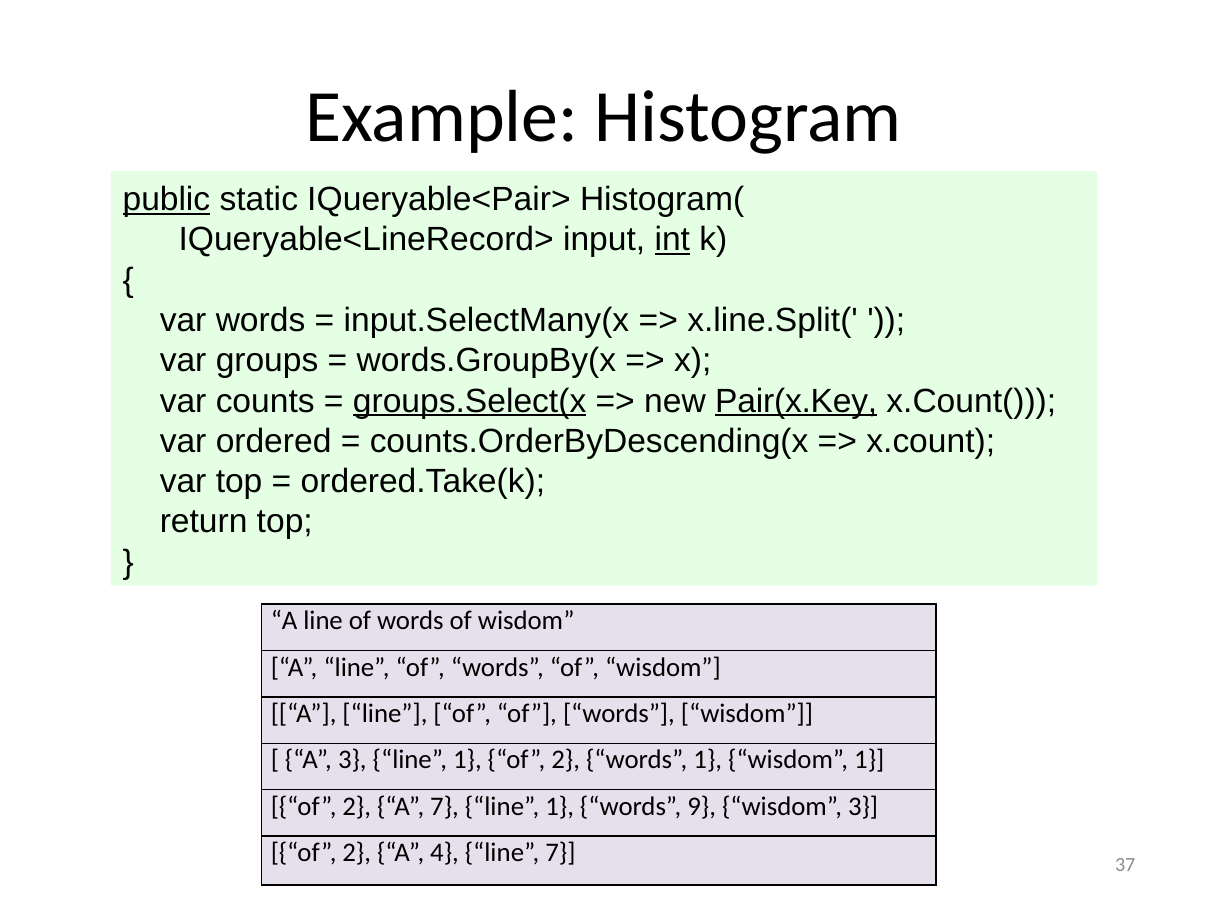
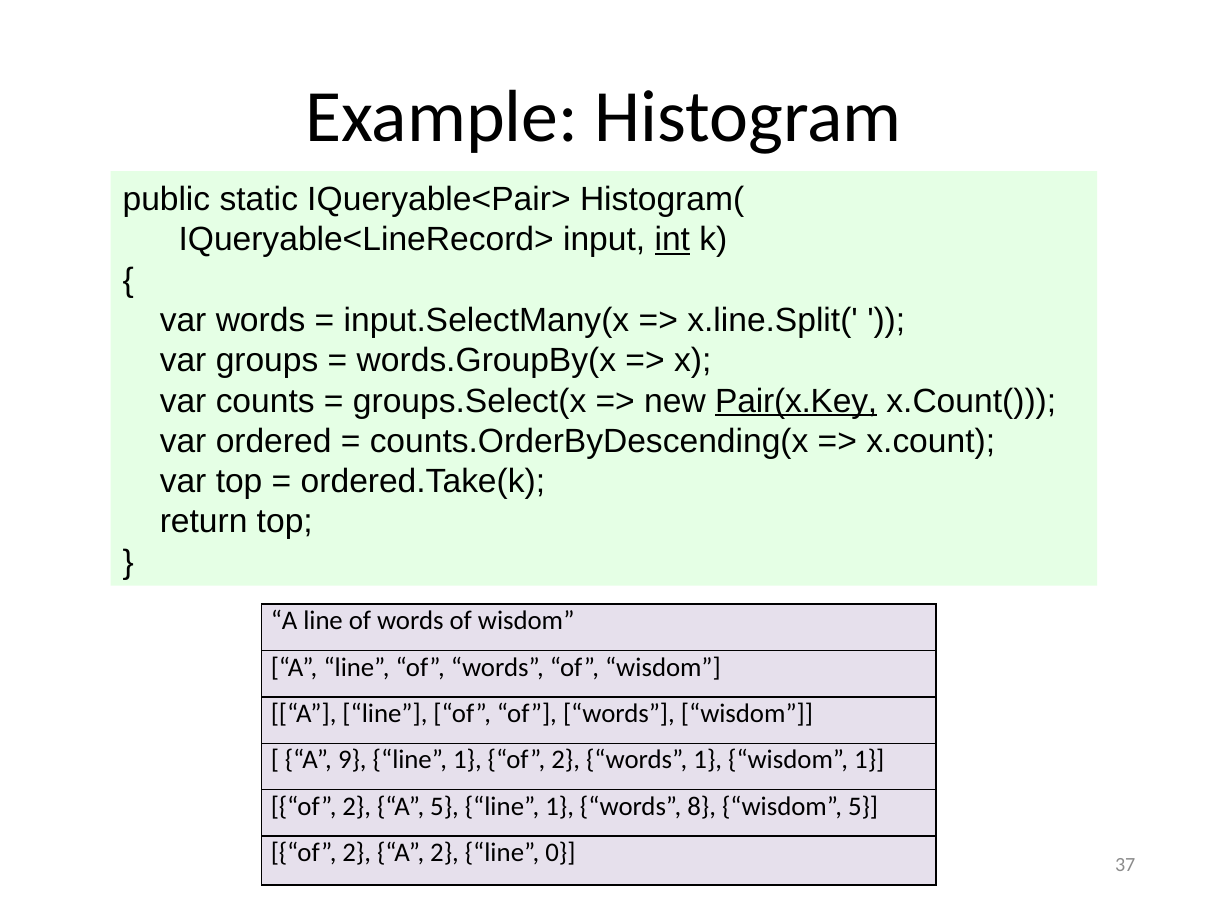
public underline: present -> none
groups.Select(x underline: present -> none
A 3: 3 -> 9
A 7: 7 -> 5
9: 9 -> 8
wisdom 3: 3 -> 5
A 4: 4 -> 2
line 7: 7 -> 0
